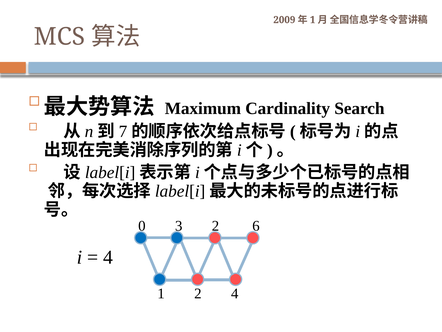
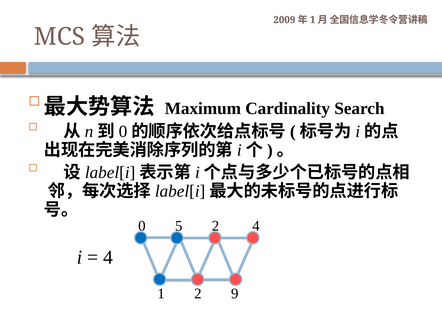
7 at (123, 131): 7 -> 0
3: 3 -> 5
2 6: 6 -> 4
2 4: 4 -> 9
